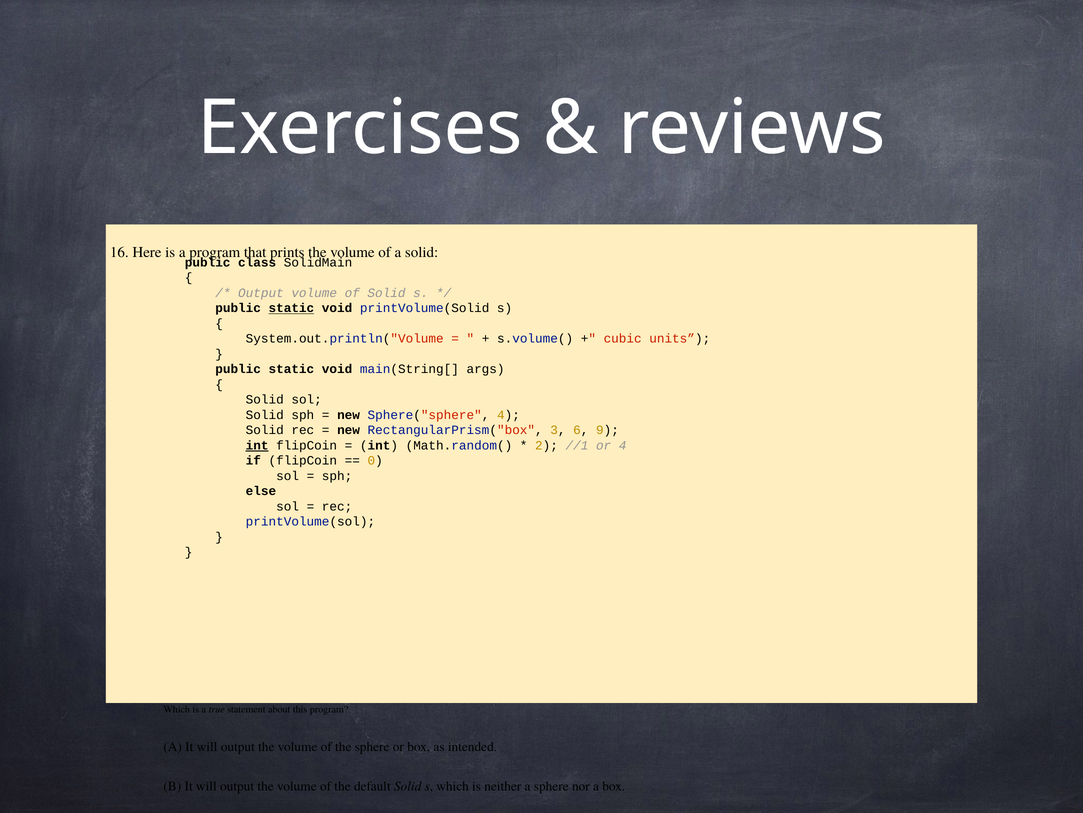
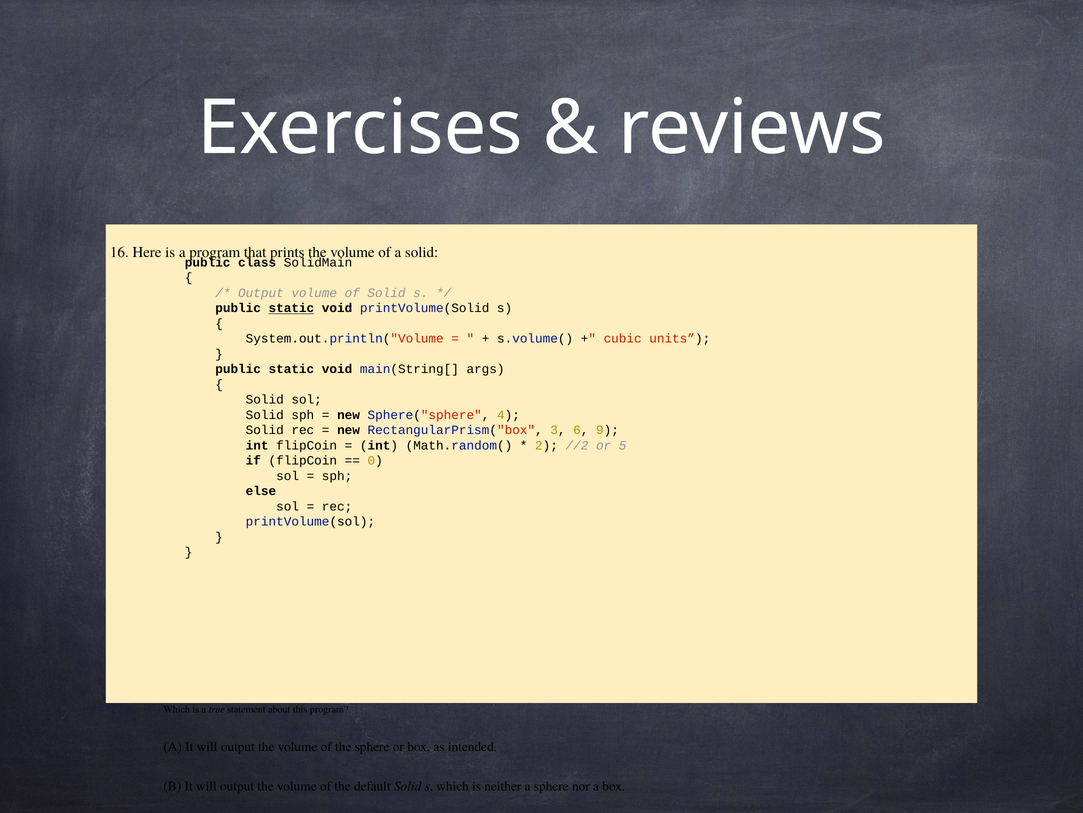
int at (257, 445) underline: present -> none
//1: //1 -> //2
or 4: 4 -> 5
